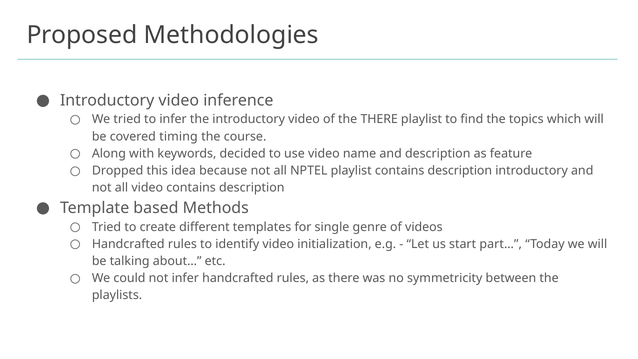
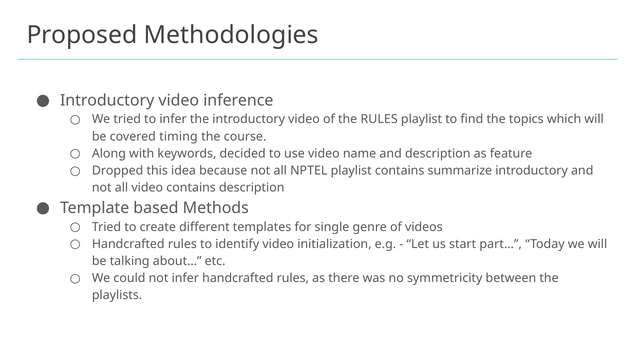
the THERE: THERE -> RULES
playlist contains description: description -> summarize
